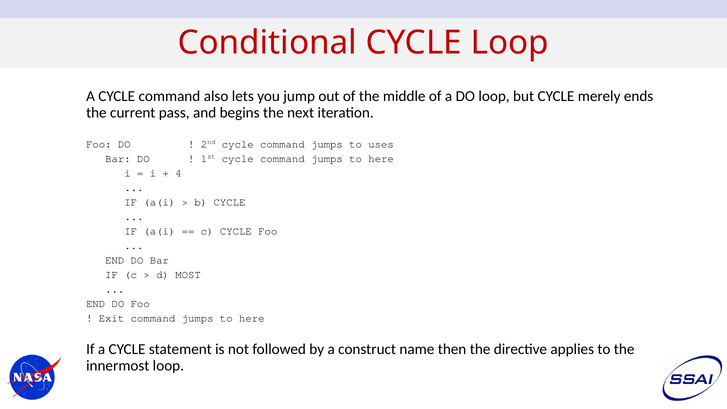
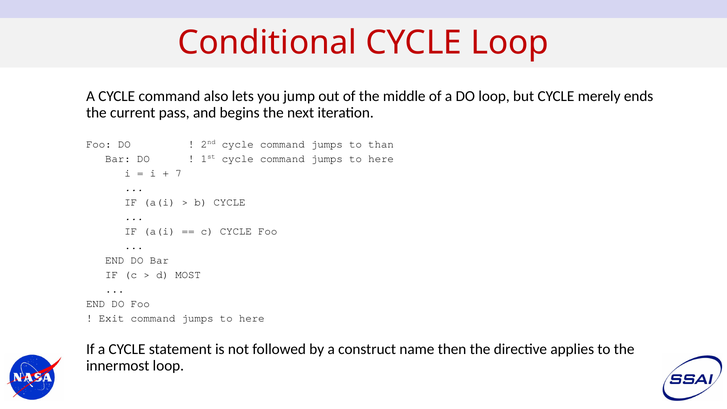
uses: uses -> than
4: 4 -> 7
